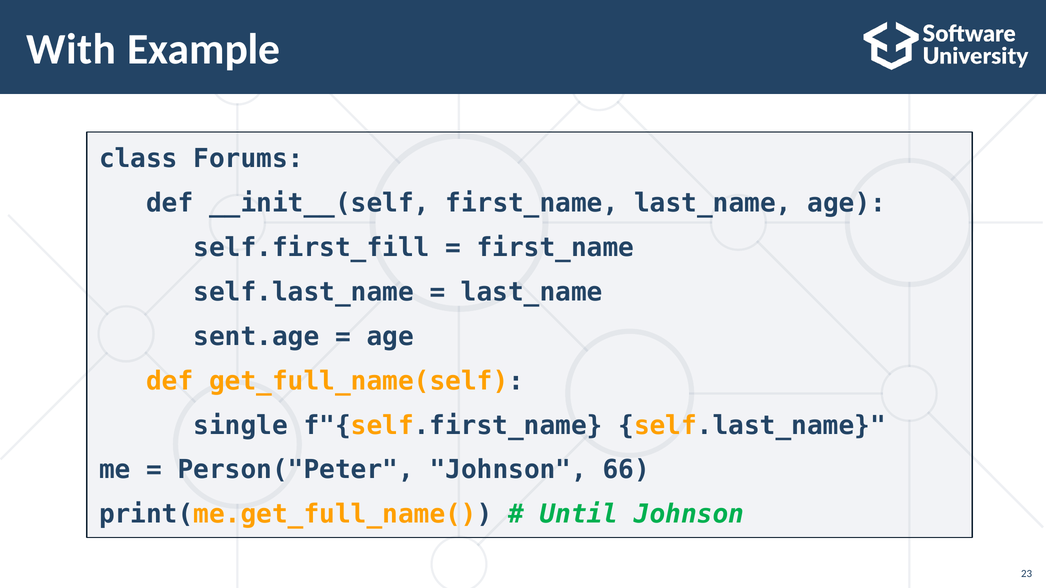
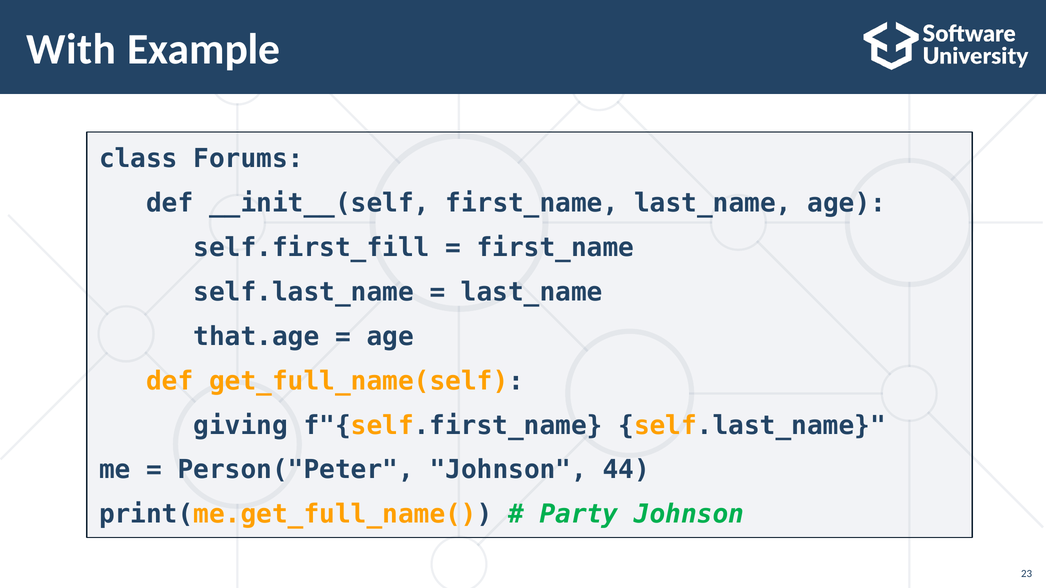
sent.age: sent.age -> that.age
single: single -> giving
66: 66 -> 44
Until: Until -> Party
